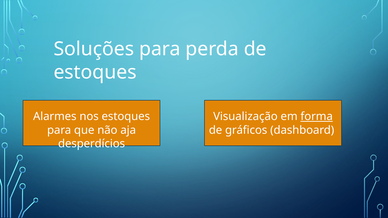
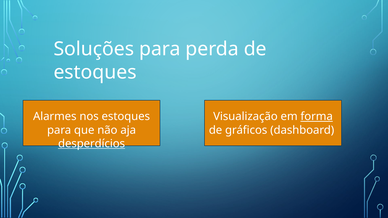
desperdícios underline: none -> present
